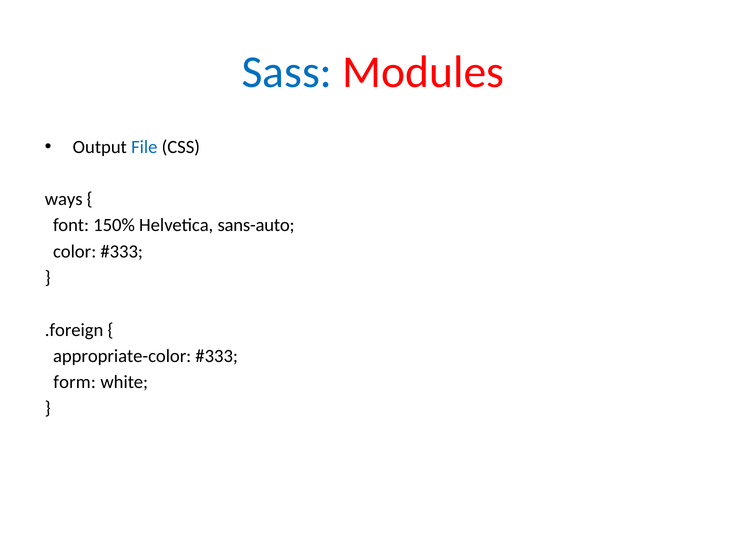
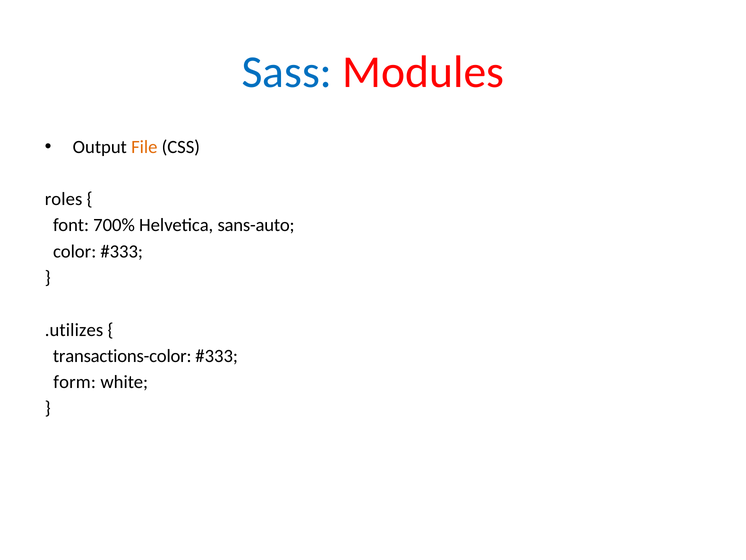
File colour: blue -> orange
ways: ways -> roles
150%: 150% -> 700%
.foreign: .foreign -> .utilizes
appropriate-color: appropriate-color -> transactions-color
